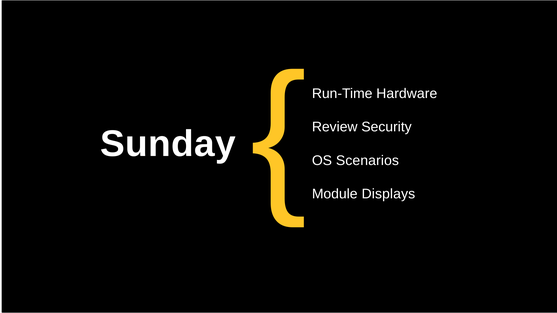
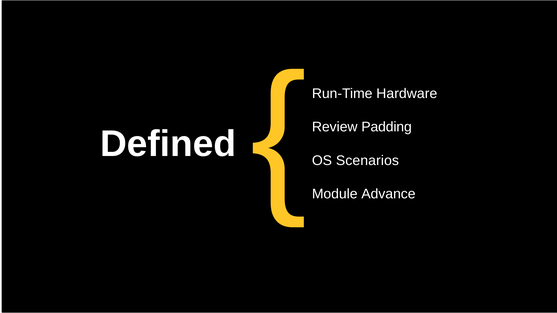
Security: Security -> Padding
Sunday: Sunday -> Defined
Displays: Displays -> Advance
